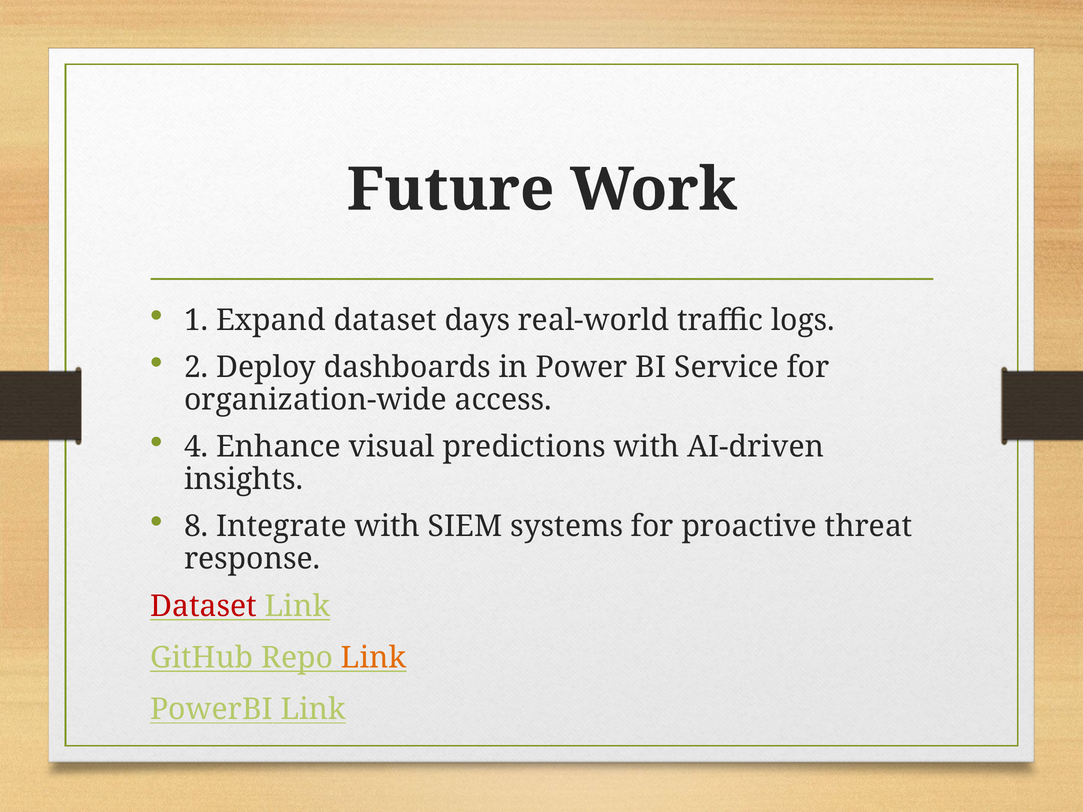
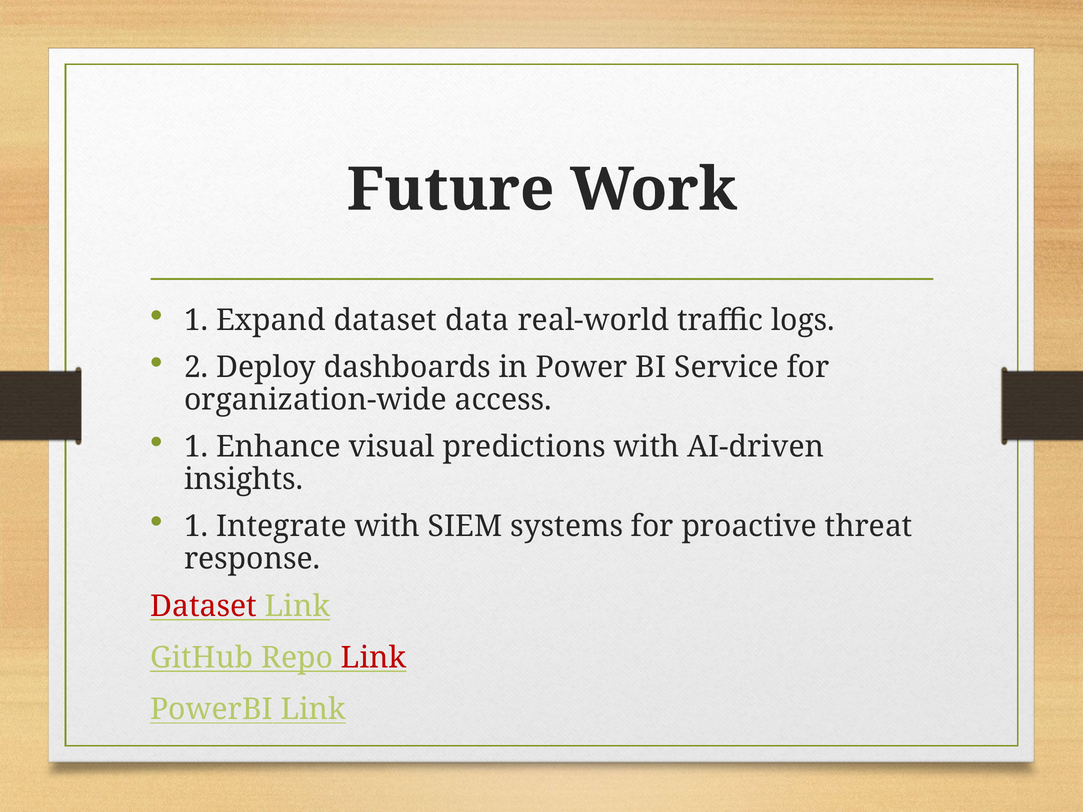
days: days -> data
4 at (196, 447): 4 -> 1
8 at (196, 527): 8 -> 1
Link at (374, 658) colour: orange -> red
